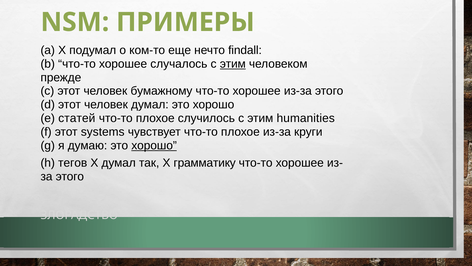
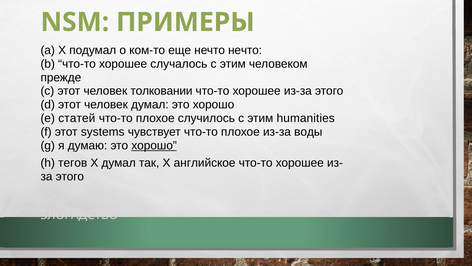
нечто findall: findall -> нечто
этим at (233, 64) underline: present -> none
бумажному: бумажному -> толковании
круги: круги -> воды
грамматику: грамматику -> английское
